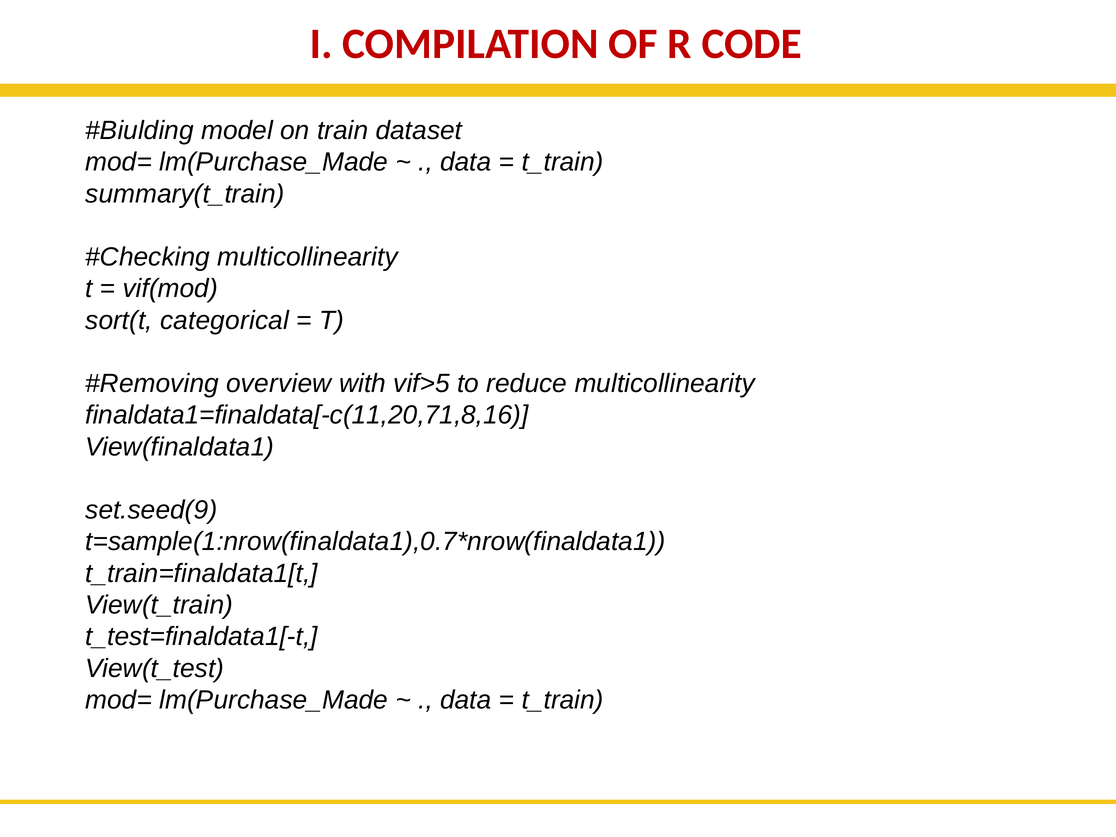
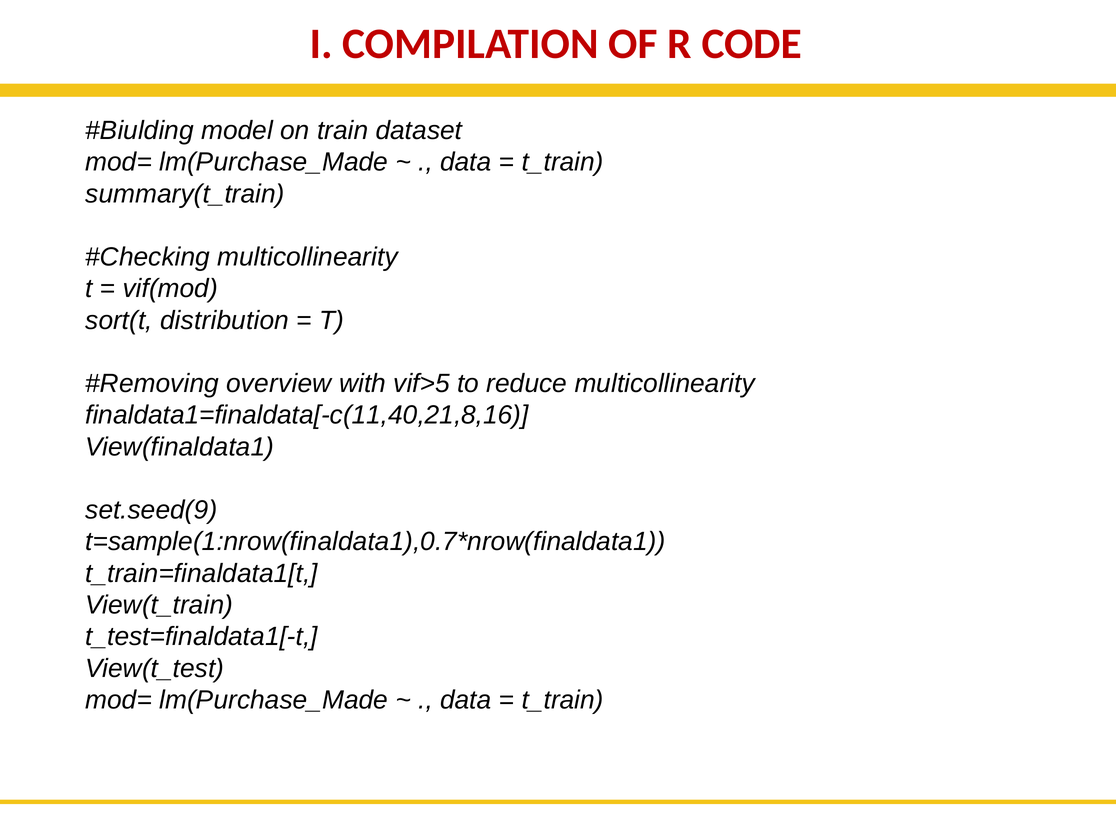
categorical: categorical -> distribution
finaldata1=finaldata[-c(11,20,71,8,16: finaldata1=finaldata[-c(11,20,71,8,16 -> finaldata1=finaldata[-c(11,40,21,8,16
